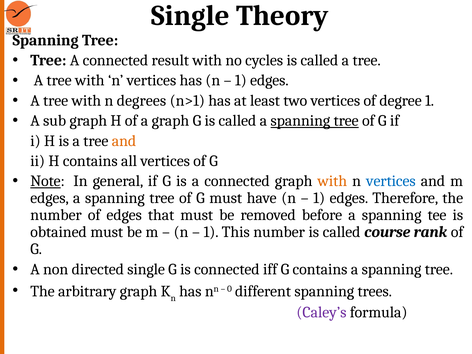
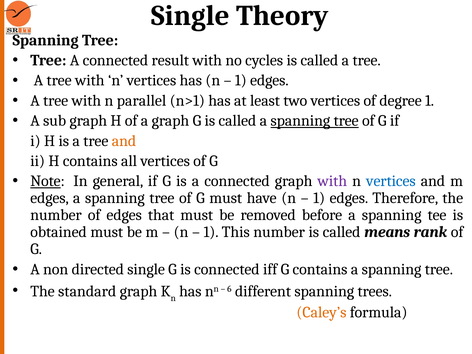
degrees: degrees -> parallel
with at (332, 181) colour: orange -> purple
course: course -> means
arbitrary: arbitrary -> standard
0: 0 -> 6
Caley’s colour: purple -> orange
